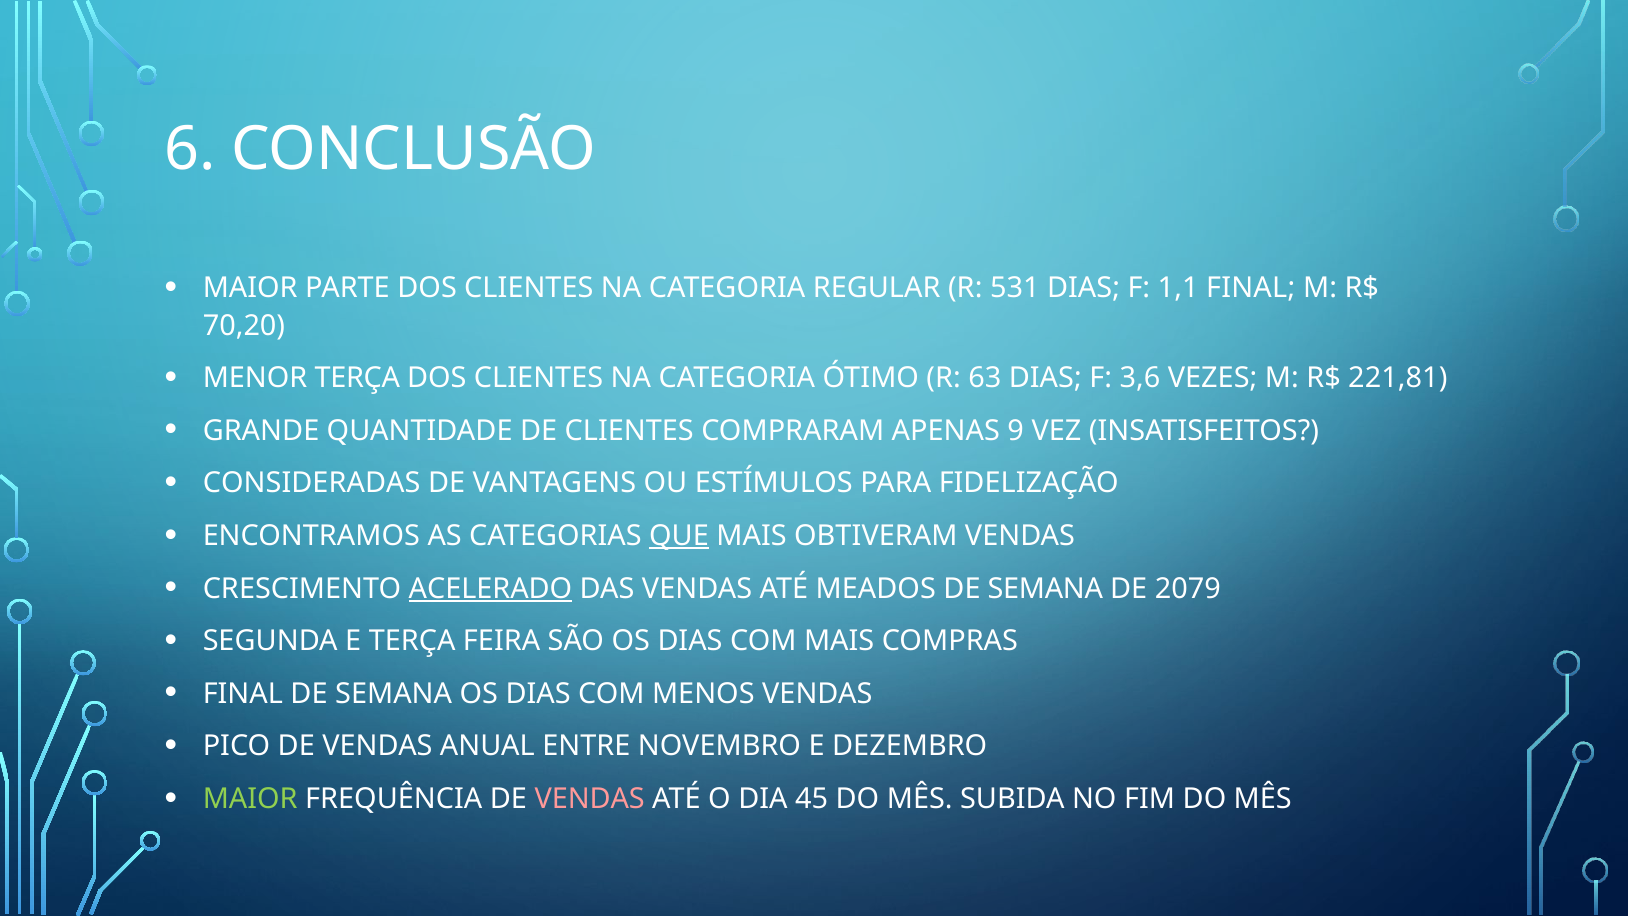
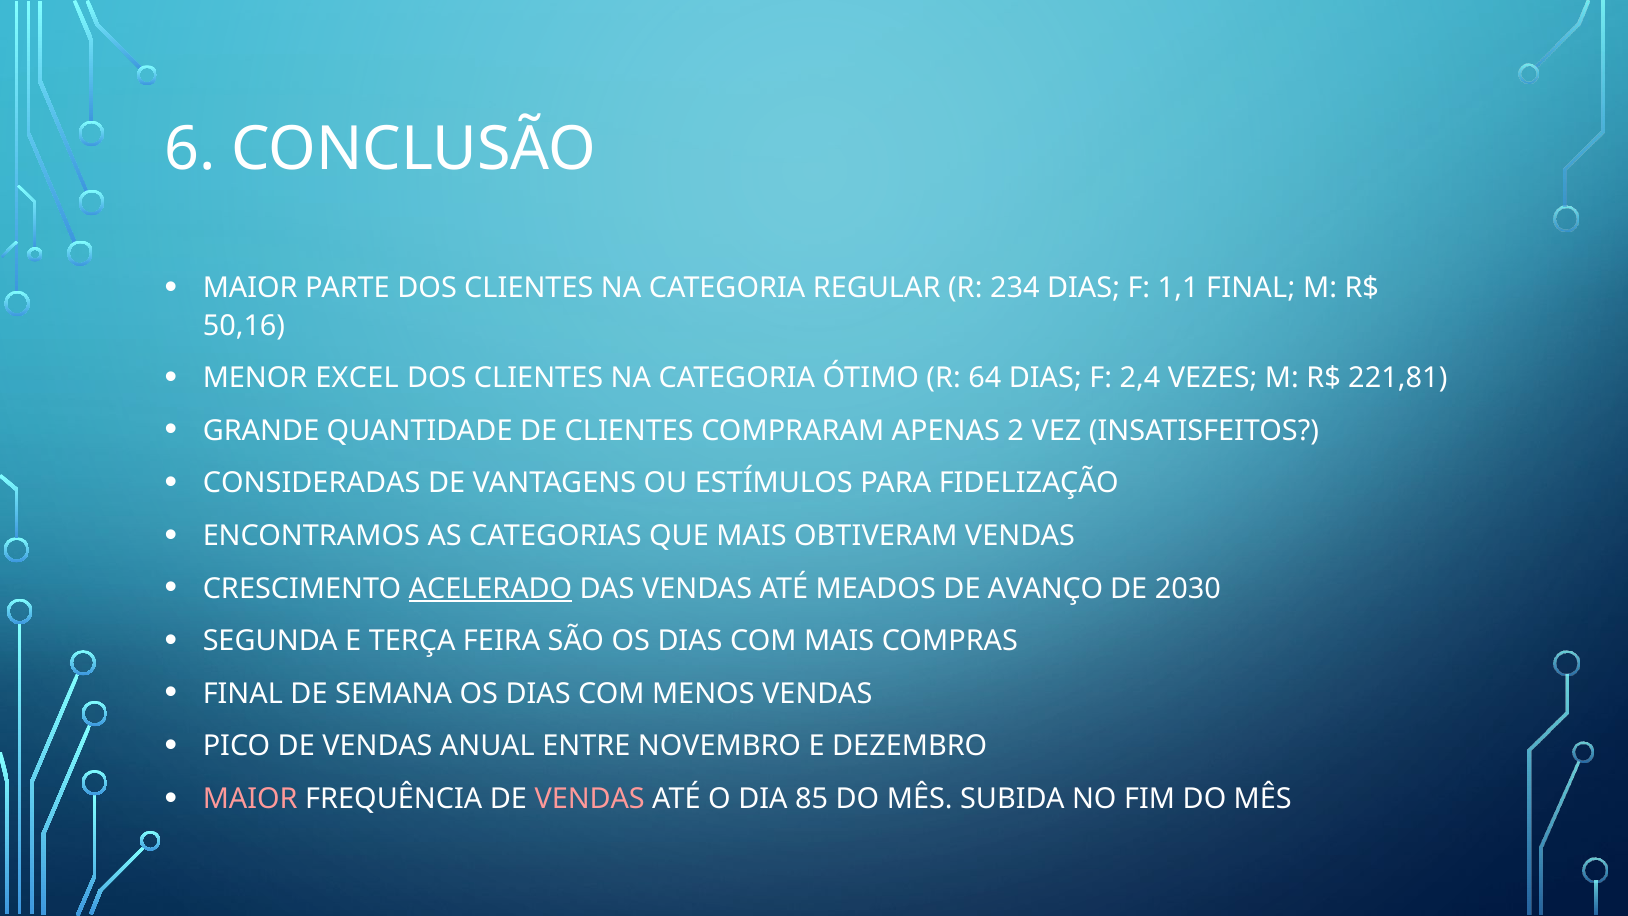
531: 531 -> 234
70,20: 70,20 -> 50,16
MENOR TERÇA: TERÇA -> EXCEL
63: 63 -> 64
3,6: 3,6 -> 2,4
9: 9 -> 2
QUE underline: present -> none
MEADOS DE SEMANA: SEMANA -> AVANÇO
2079: 2079 -> 2030
MAIOR at (250, 799) colour: light green -> pink
45: 45 -> 85
